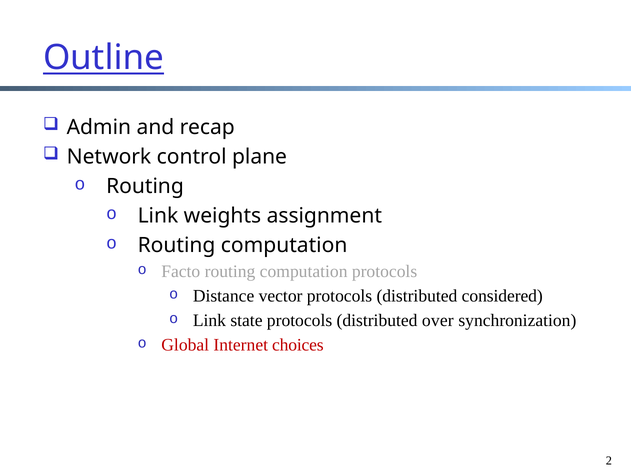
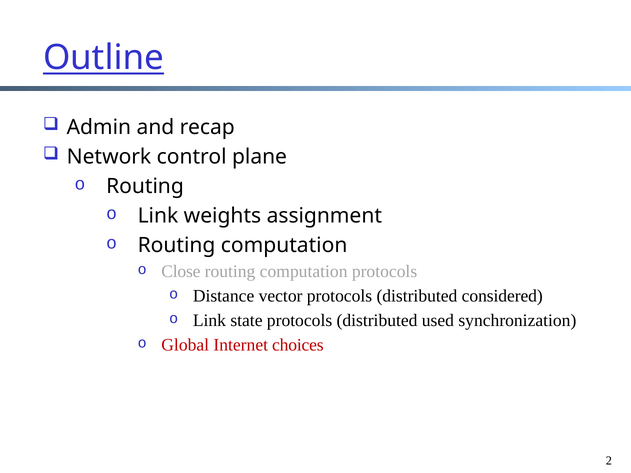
Facto: Facto -> Close
over: over -> used
